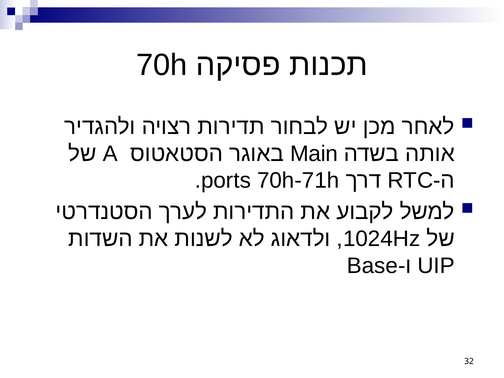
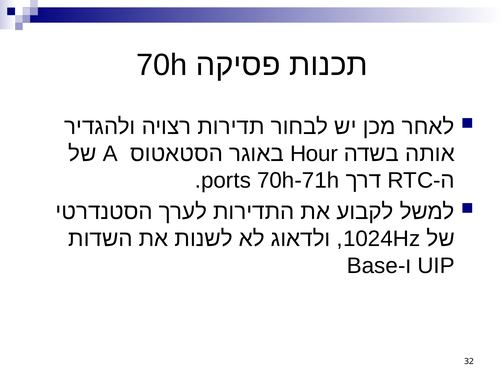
Main: Main -> Hour
